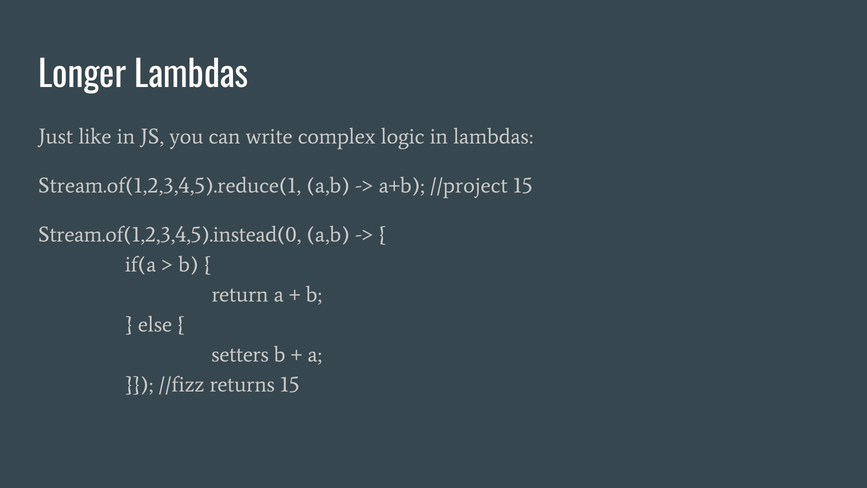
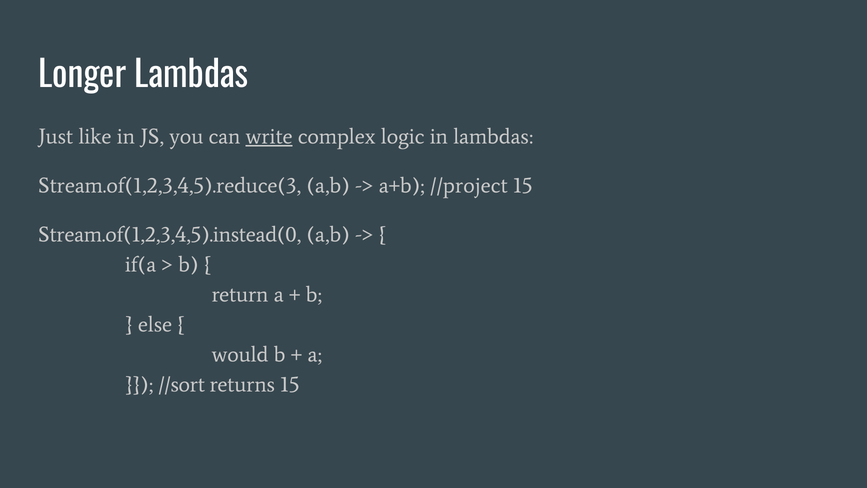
write underline: none -> present
Stream.of(1,2,3,4,5).reduce(1: Stream.of(1,2,3,4,5).reduce(1 -> Stream.of(1,2,3,4,5).reduce(3
setters: setters -> would
//fizz: //fizz -> //sort
